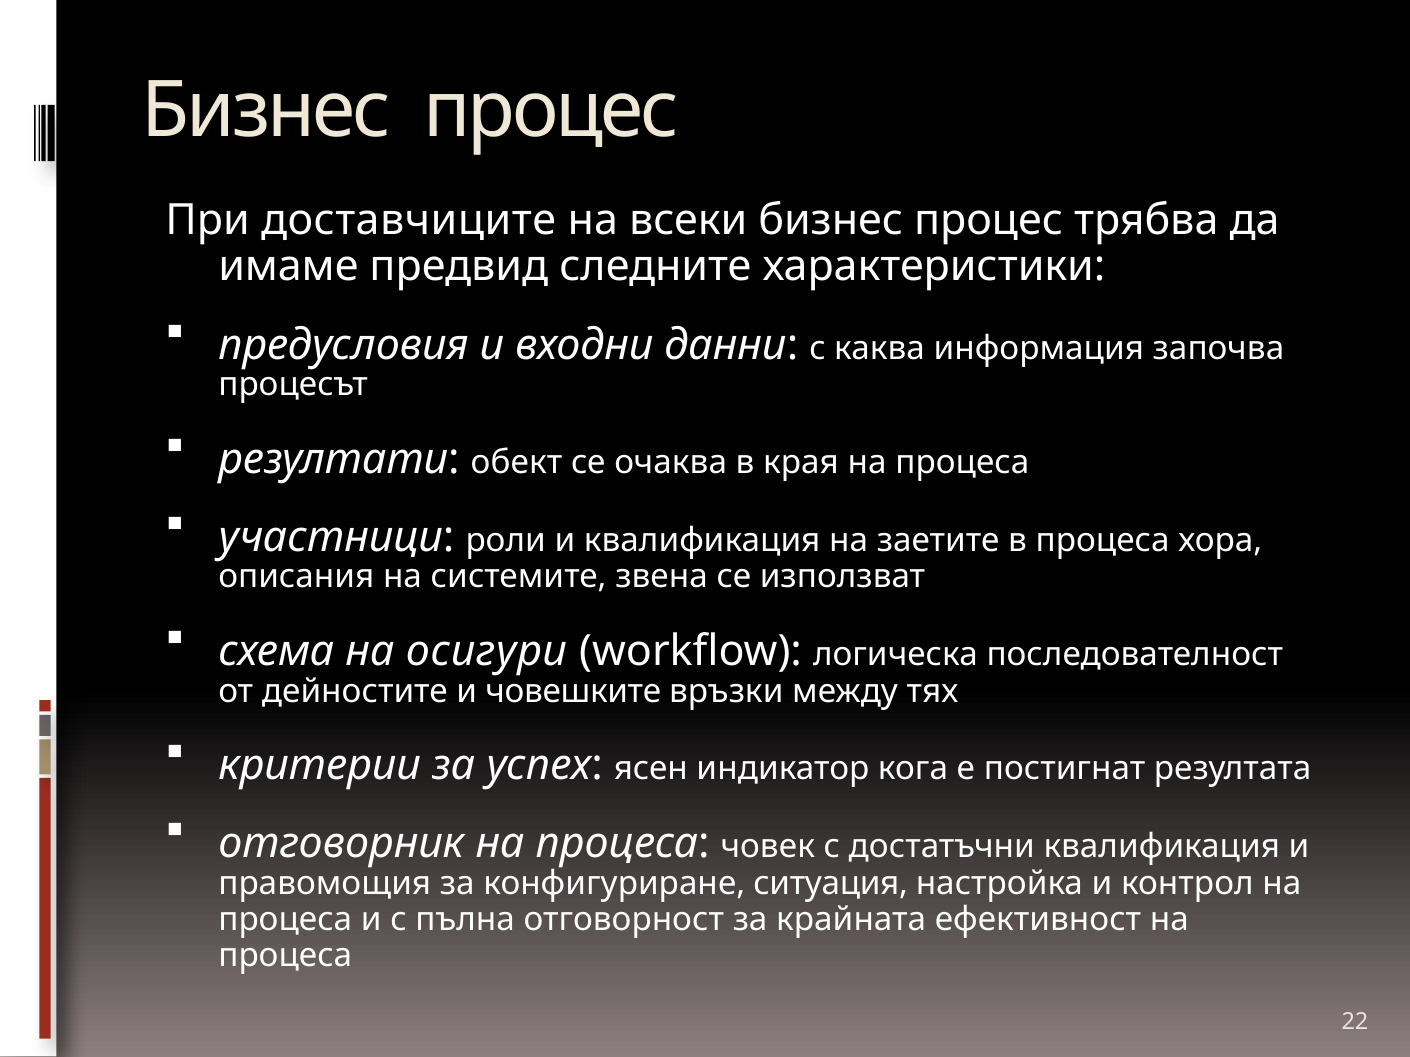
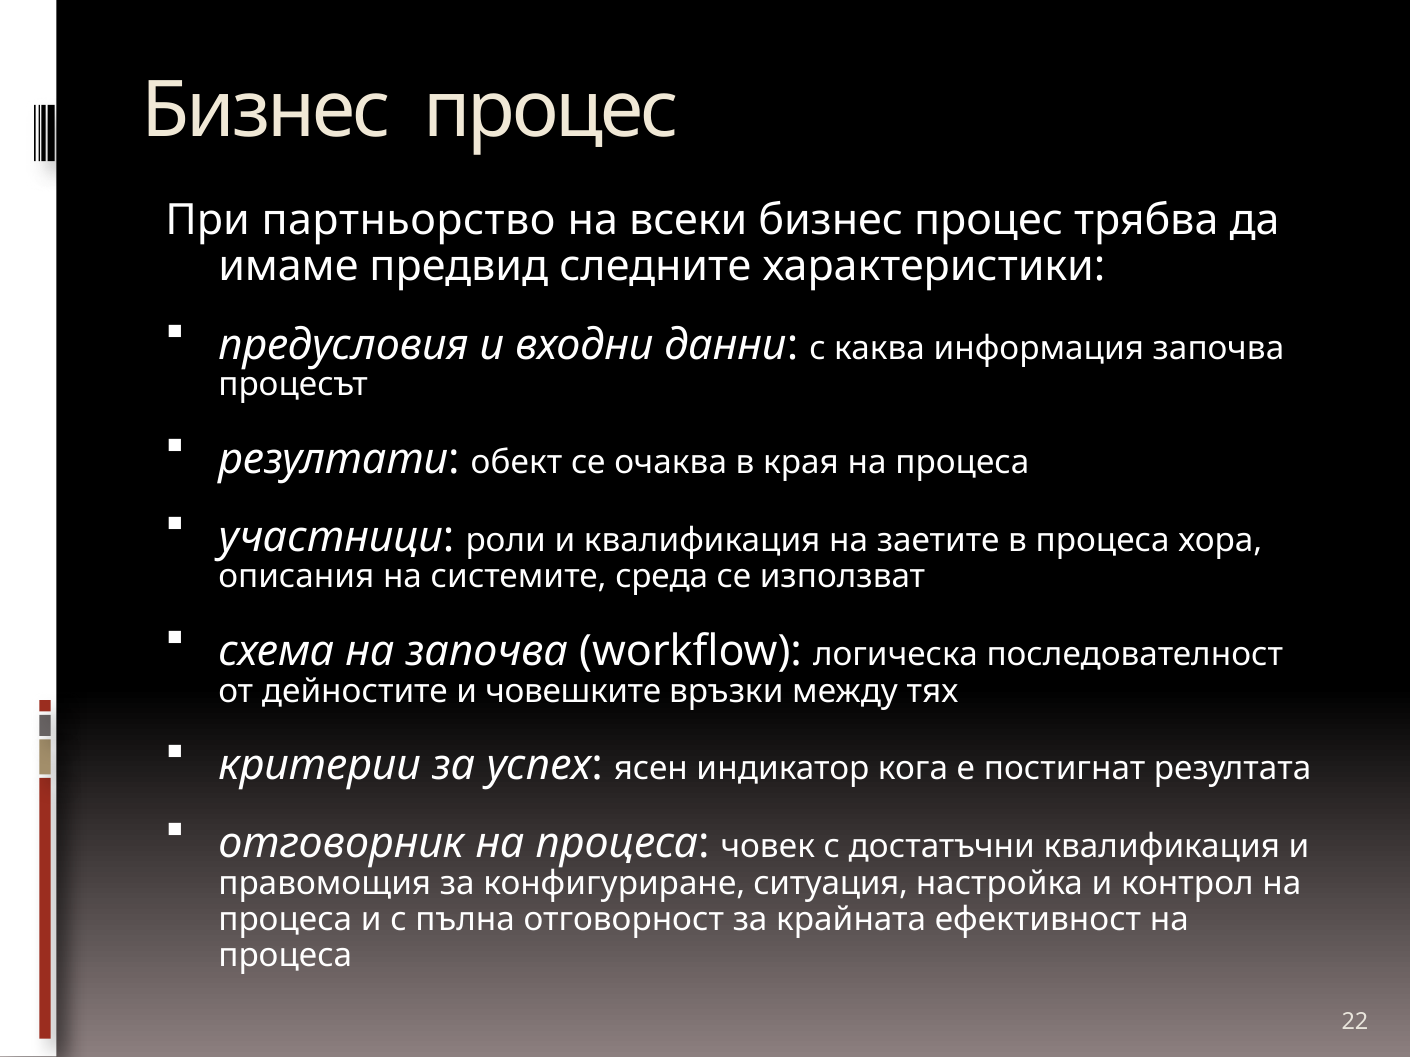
доставчиците: доставчиците -> партньорство
звена: звена -> среда
на осигури: осигури -> започва
